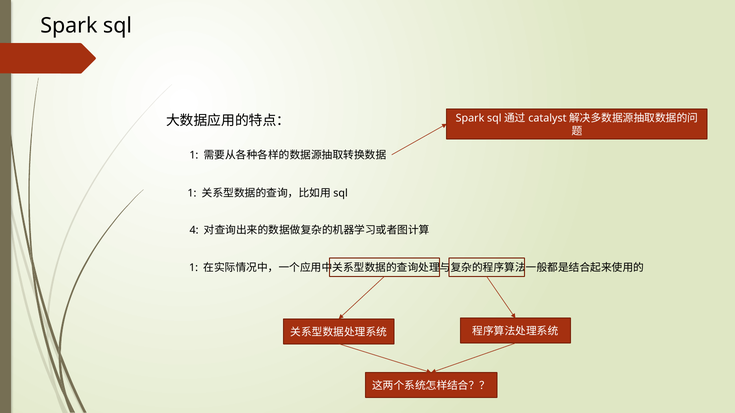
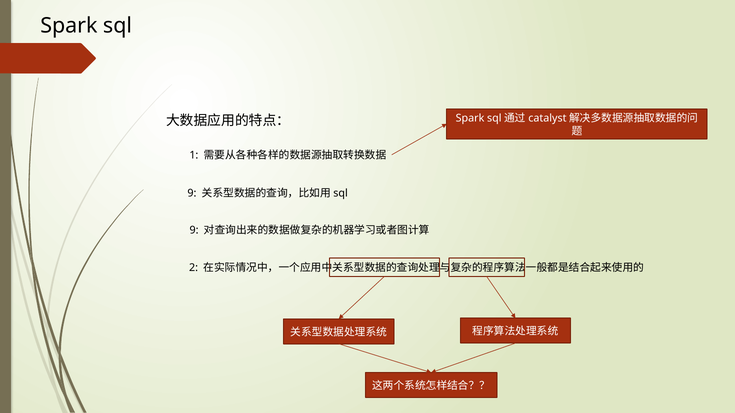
1 at (192, 193): 1 -> 9
4 at (194, 230): 4 -> 9
1 at (194, 268): 1 -> 2
